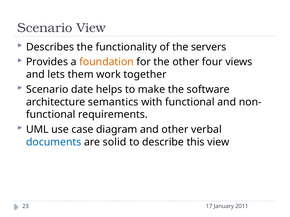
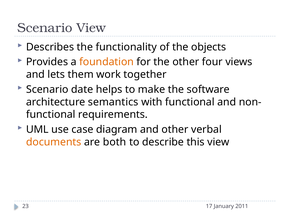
servers: servers -> objects
documents colour: blue -> orange
solid: solid -> both
